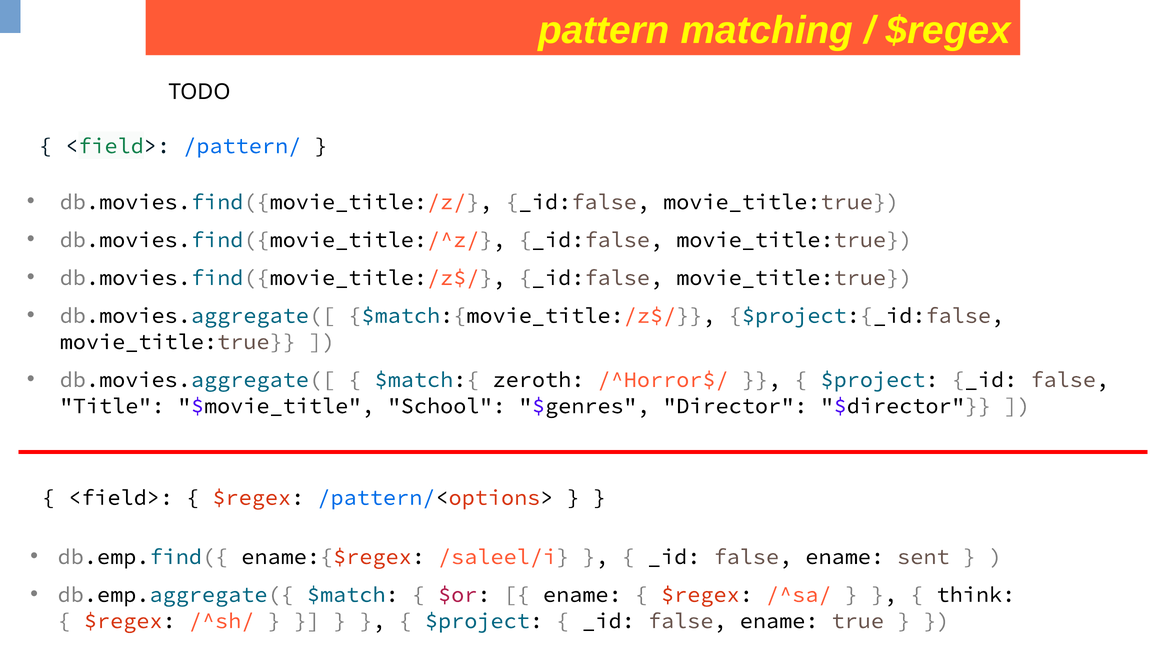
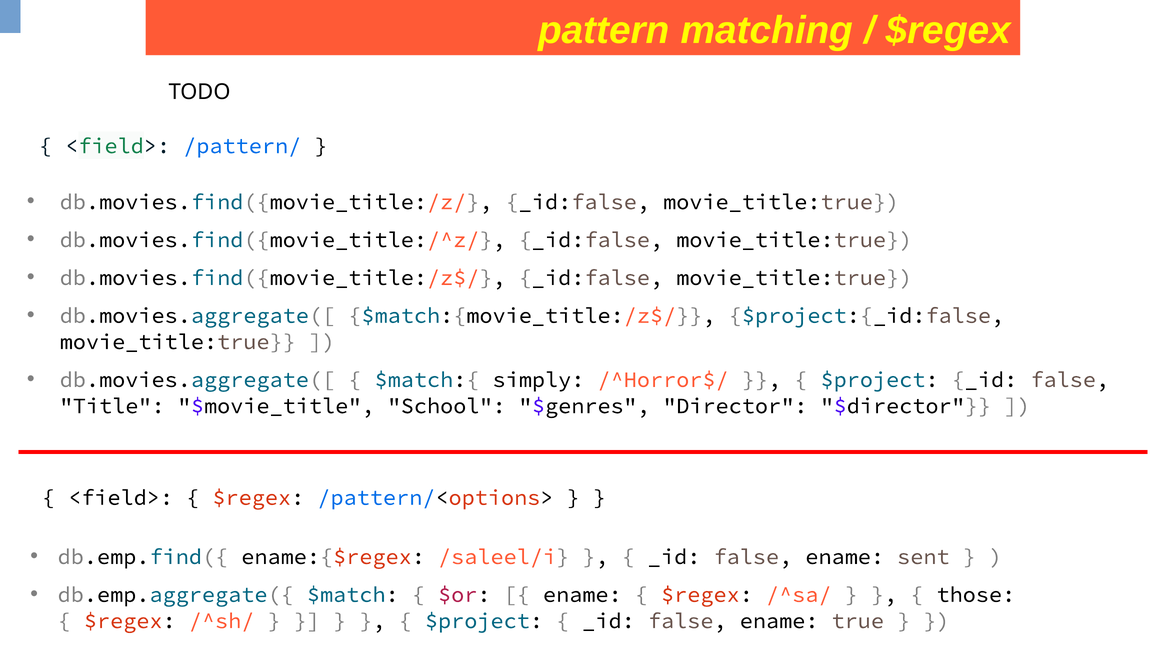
zeroth: zeroth -> simply
think: think -> those
